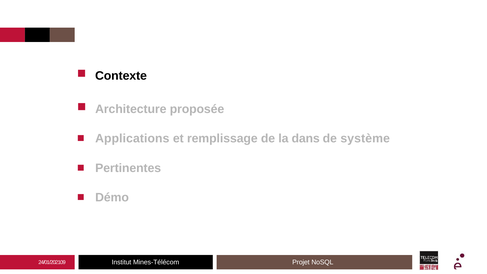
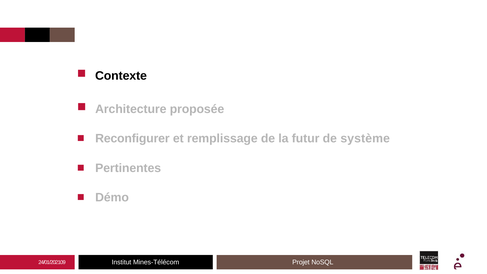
Applications: Applications -> Reconfigurer
dans: dans -> futur
